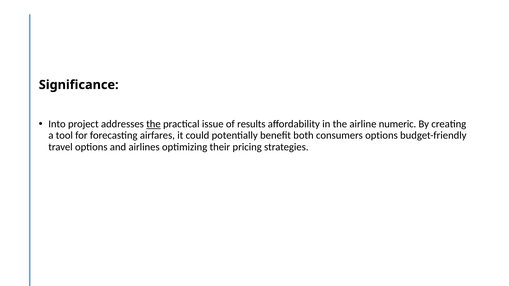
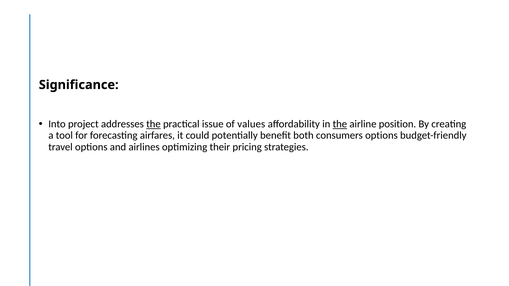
results: results -> values
the at (340, 124) underline: none -> present
numeric: numeric -> position
